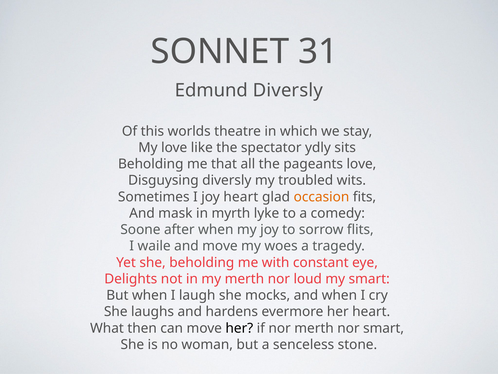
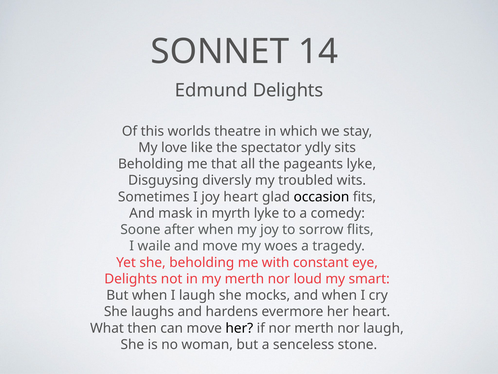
31: 31 -> 14
Edmund Diversly: Diversly -> Delights
pageants love: love -> lyke
occasion colour: orange -> black
nor smart: smart -> laugh
